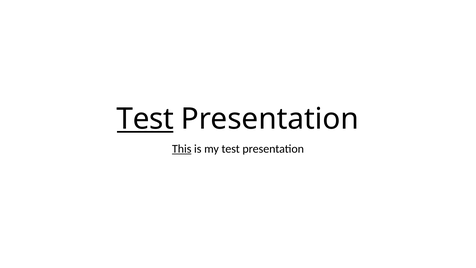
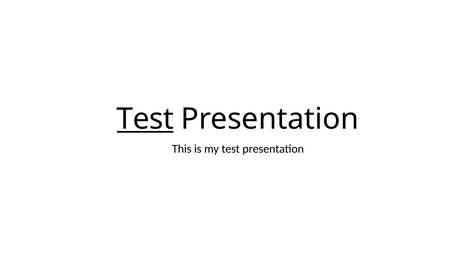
This underline: present -> none
